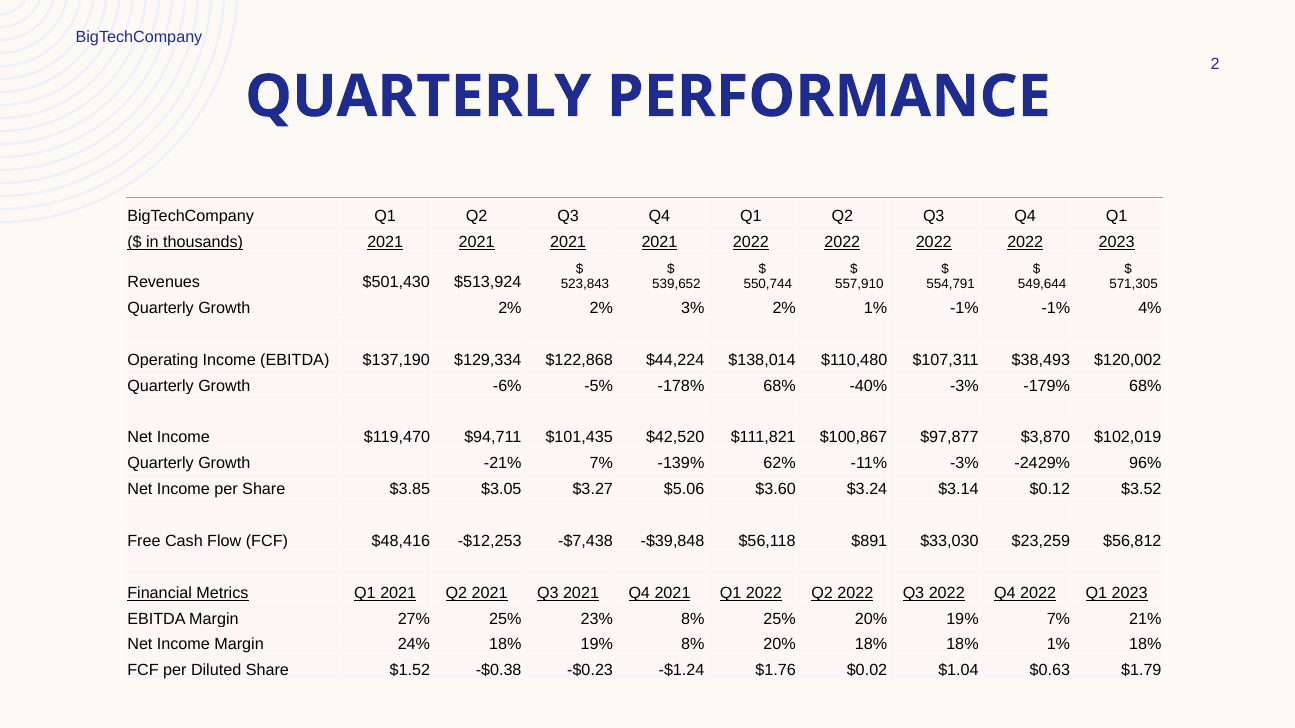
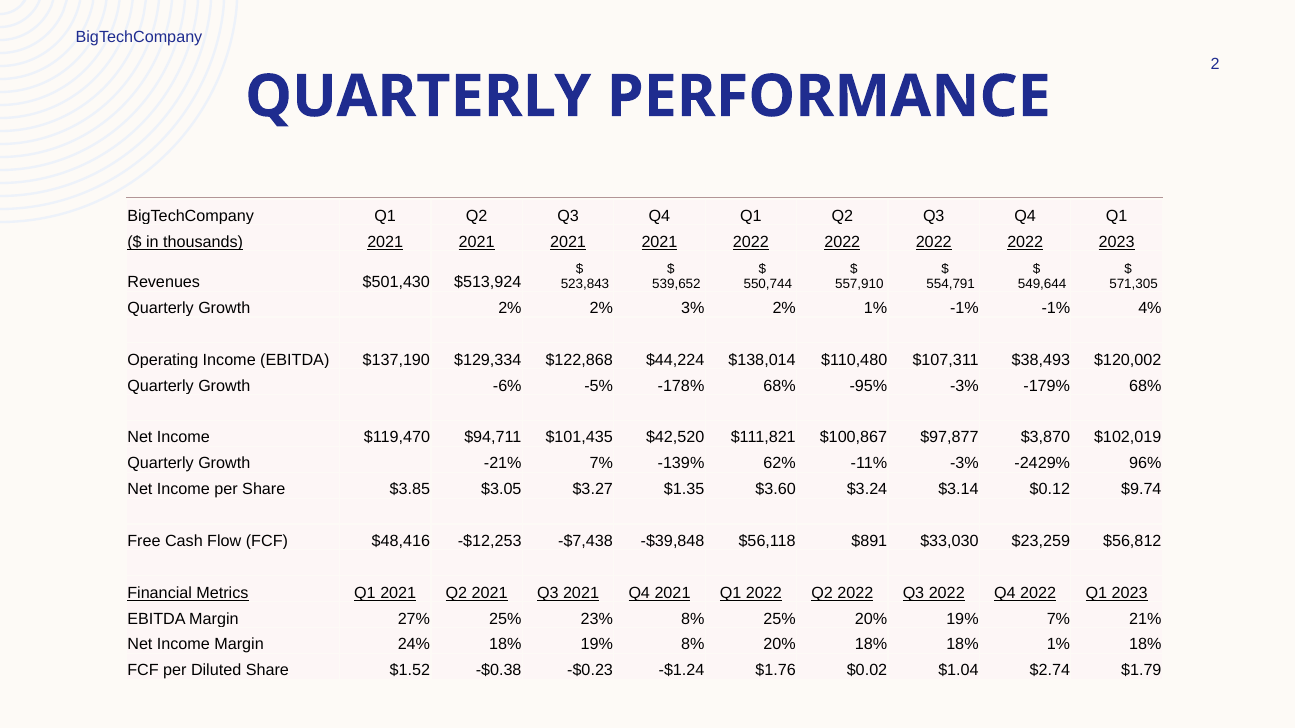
-40%: -40% -> -95%
$5.06: $5.06 -> $1.35
$3.52: $3.52 -> $9.74
$0.63: $0.63 -> $2.74
